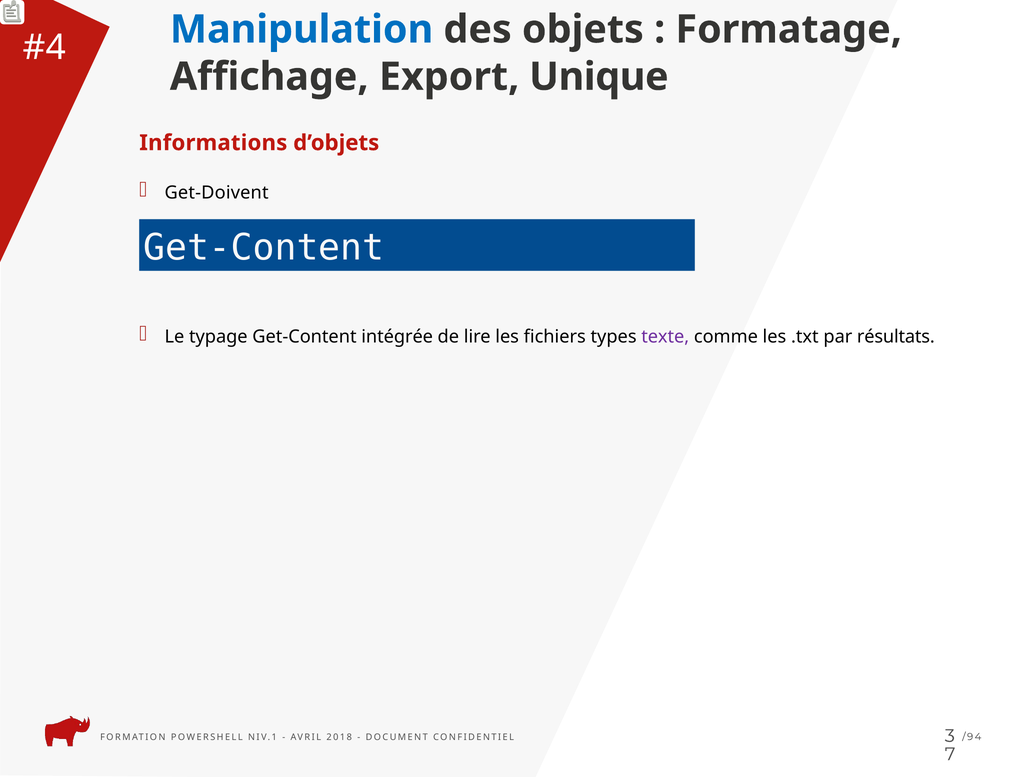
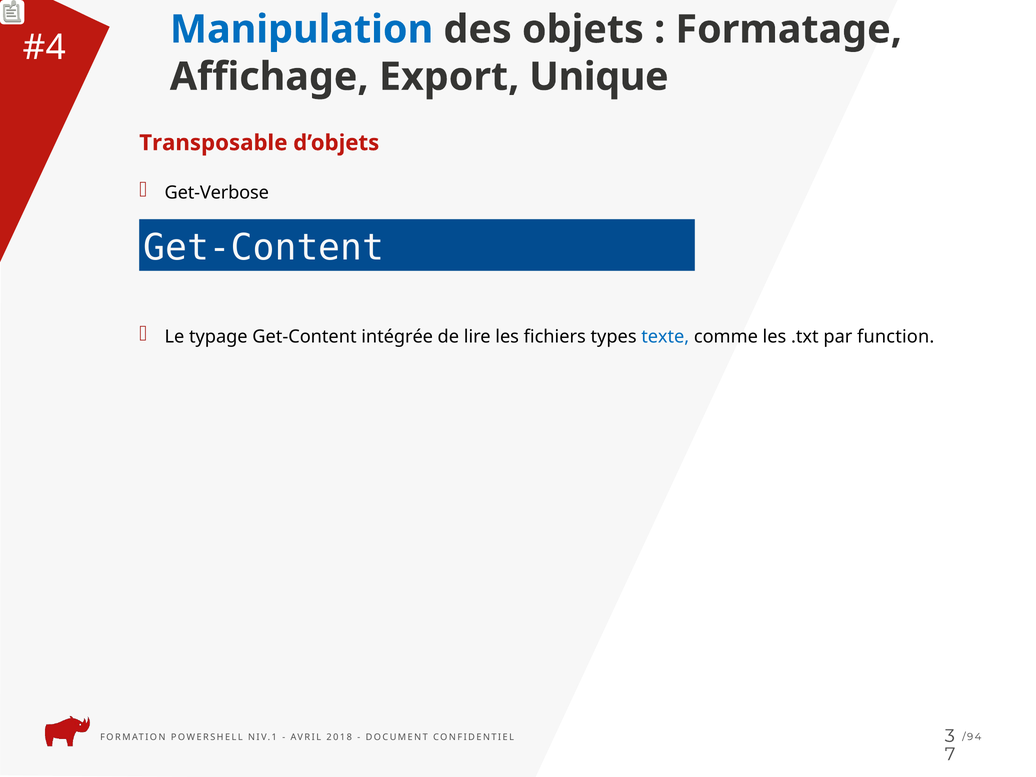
Informations: Informations -> Transposable
Get-Doivent: Get-Doivent -> Get-Verbose
texte colour: purple -> blue
résultats: résultats -> function
